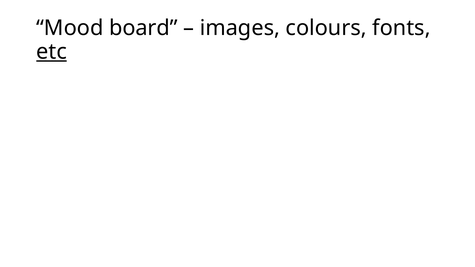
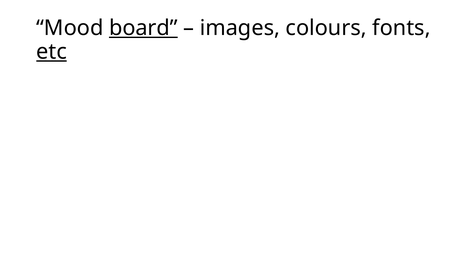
board underline: none -> present
